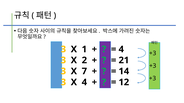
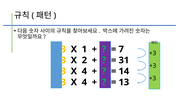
4 at (121, 49): 4 -> 7
21: 21 -> 31
7 at (84, 72): 7 -> 4
12: 12 -> 13
